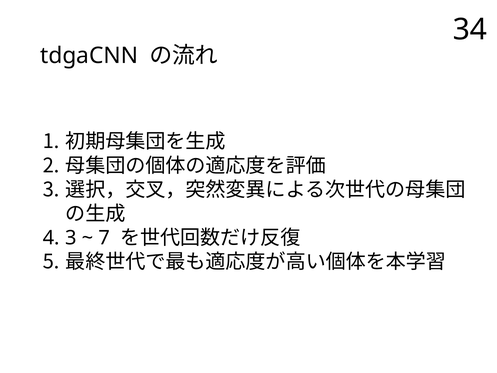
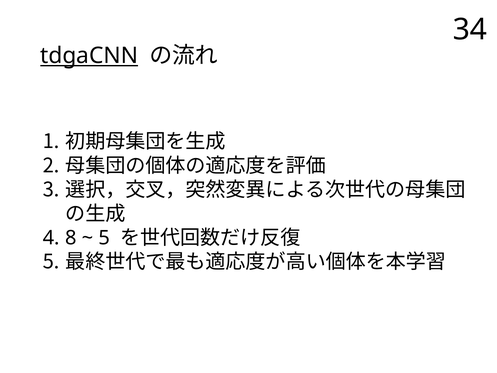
tdgaCNN underline: none -> present
3 at (71, 238): 3 -> 8
7 at (104, 238): 7 -> 5
